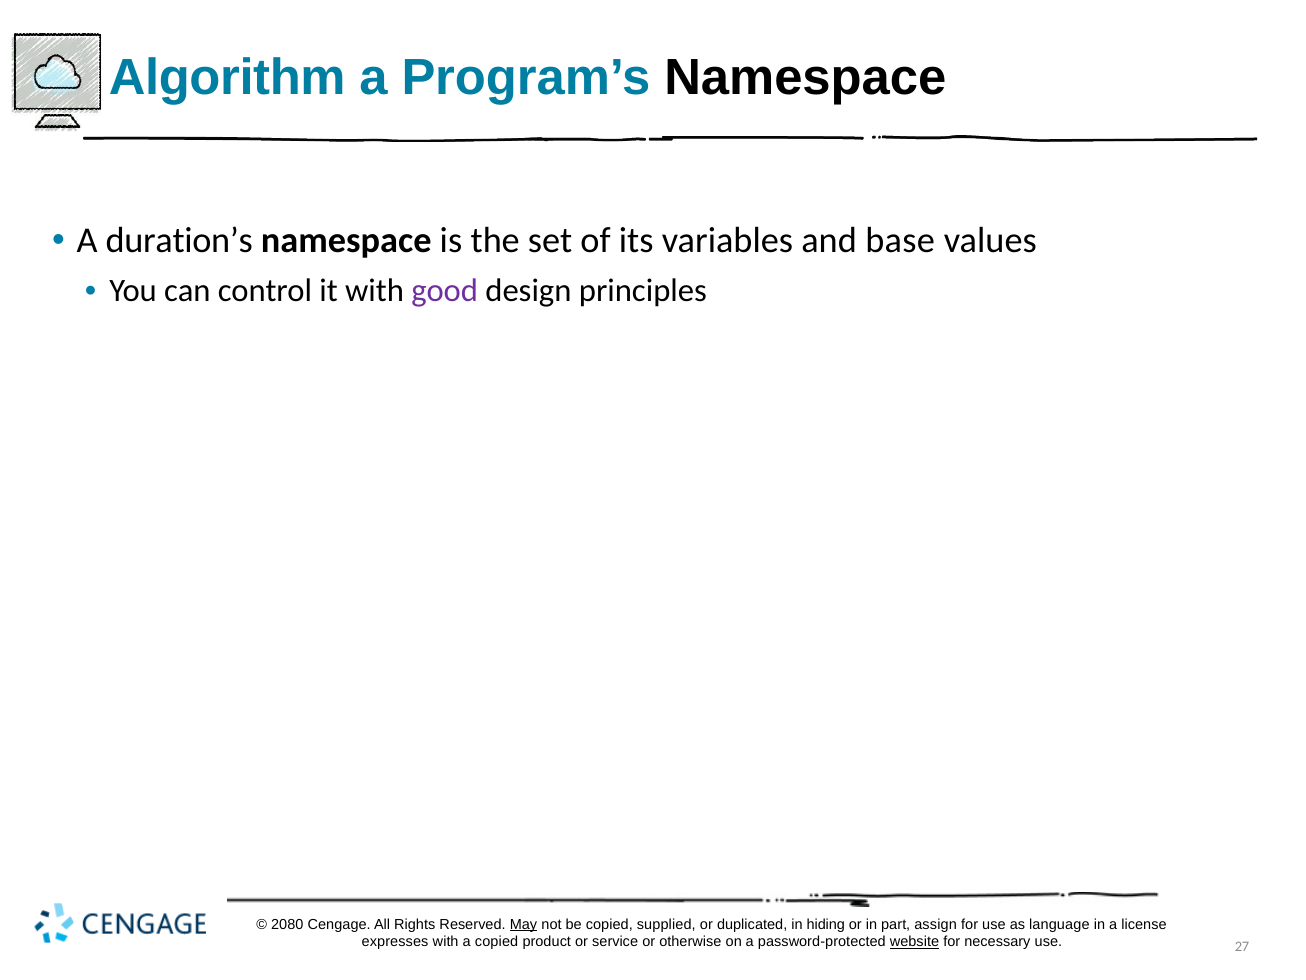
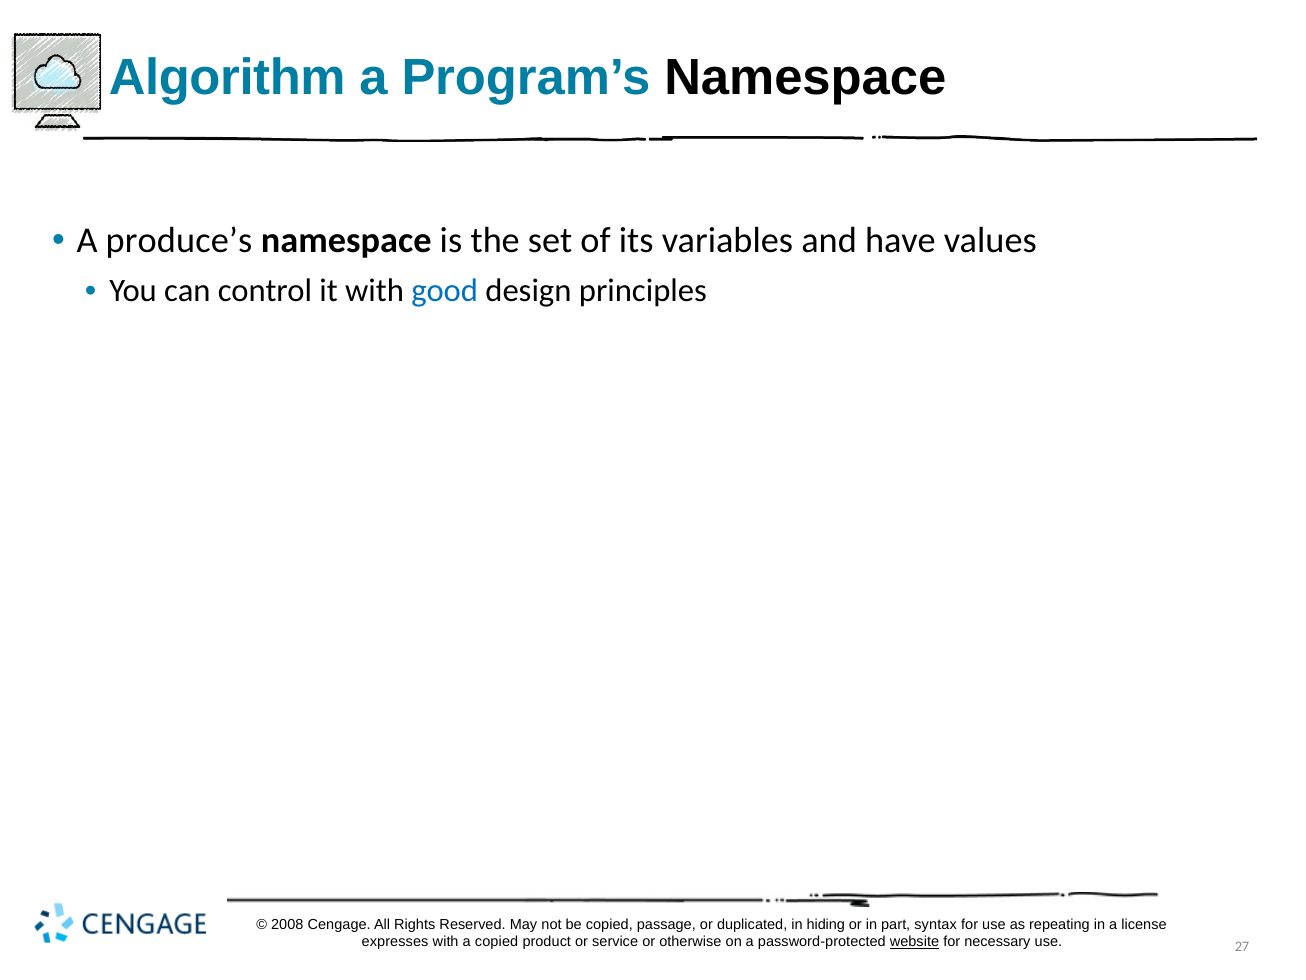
duration’s: duration’s -> produce’s
base: base -> have
good colour: purple -> blue
2080: 2080 -> 2008
May underline: present -> none
supplied: supplied -> passage
assign: assign -> syntax
language: language -> repeating
